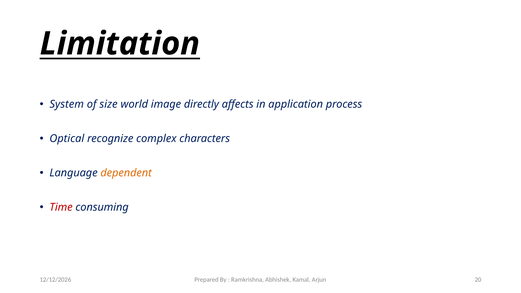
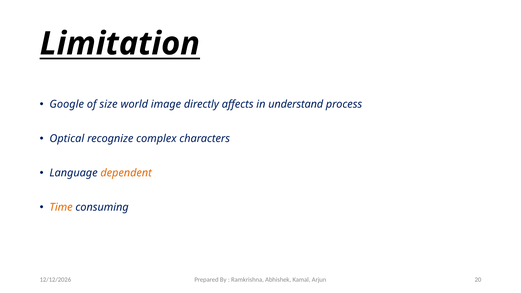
System: System -> Google
application: application -> understand
Time colour: red -> orange
